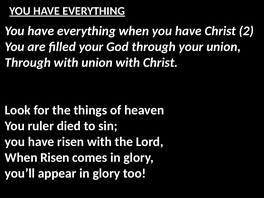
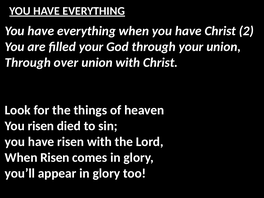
Through with: with -> over
You ruler: ruler -> risen
